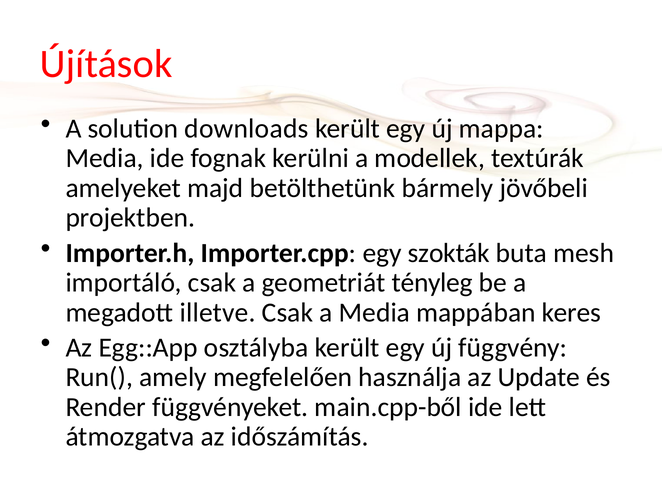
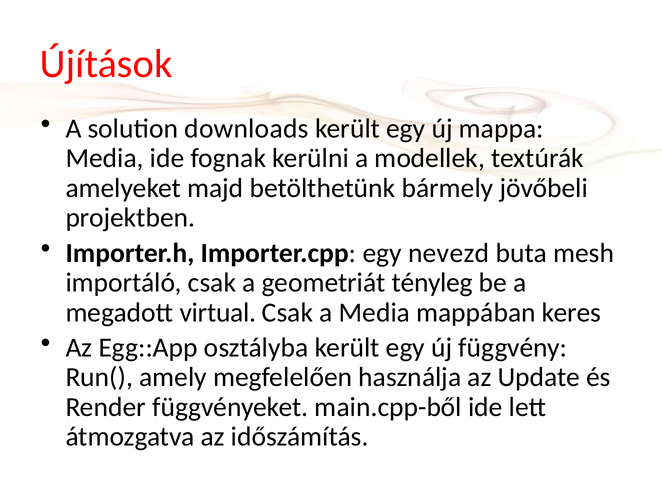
szokták: szokták -> nevezd
illetve: illetve -> virtual
